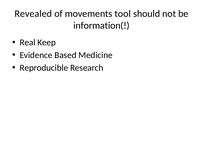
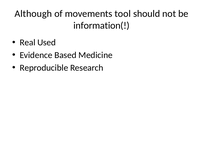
Revealed: Revealed -> Although
Keep: Keep -> Used
